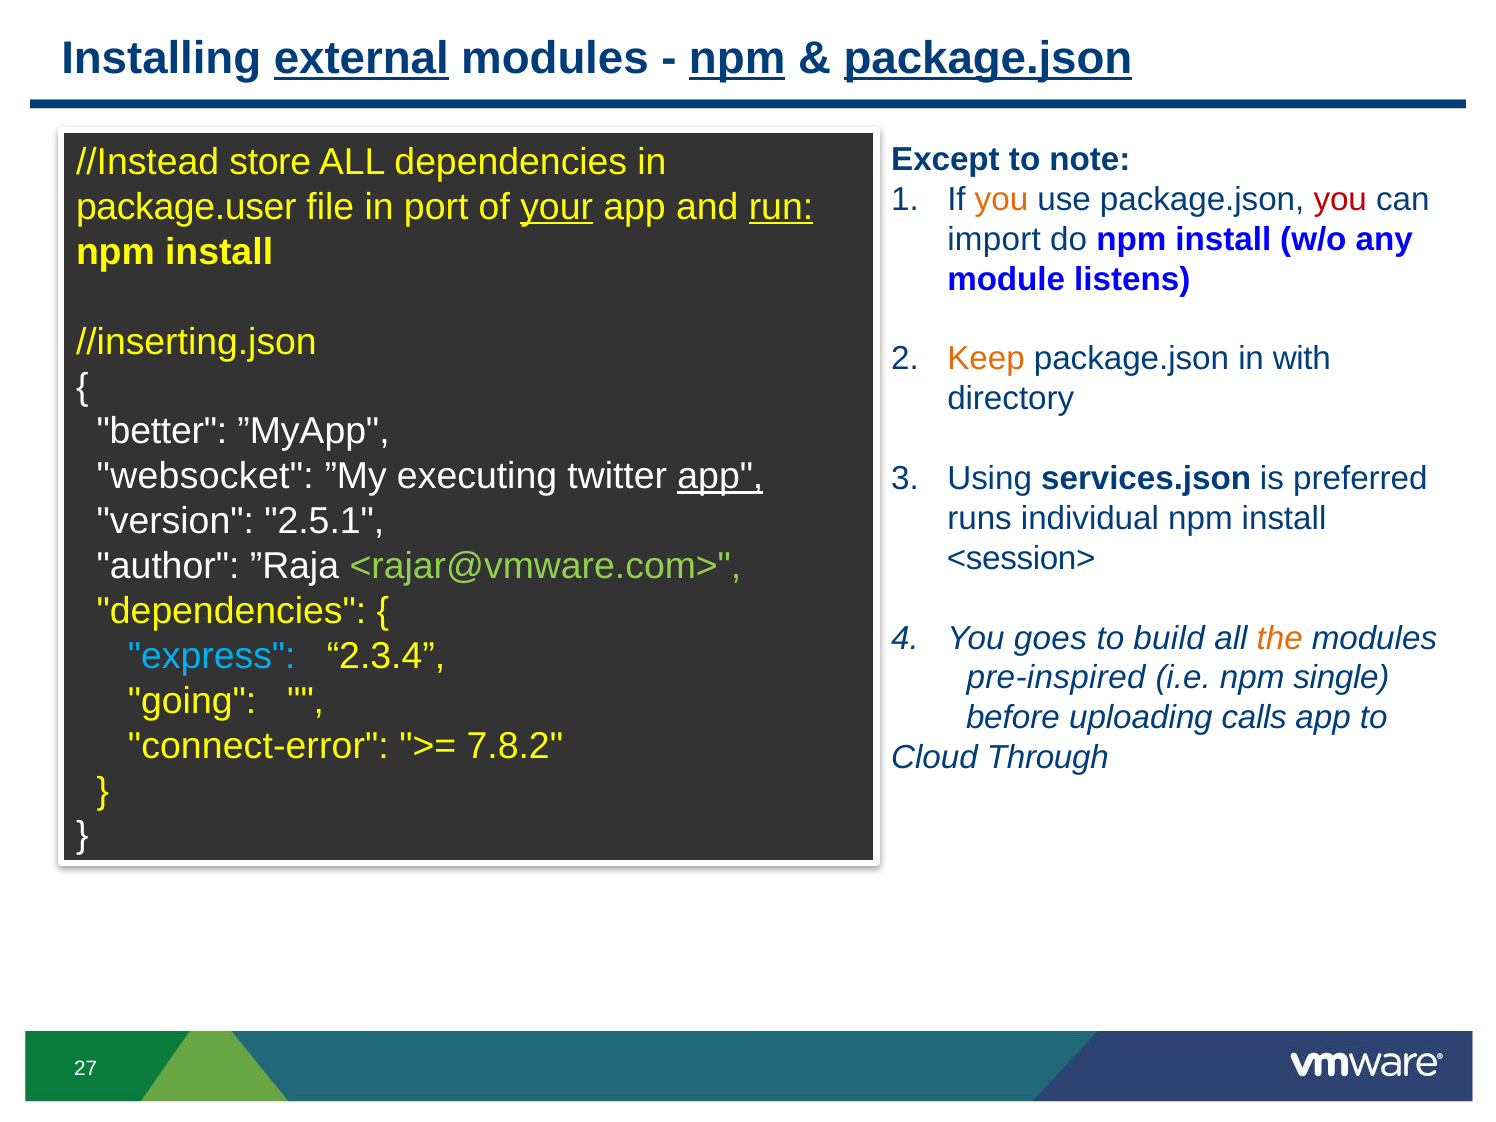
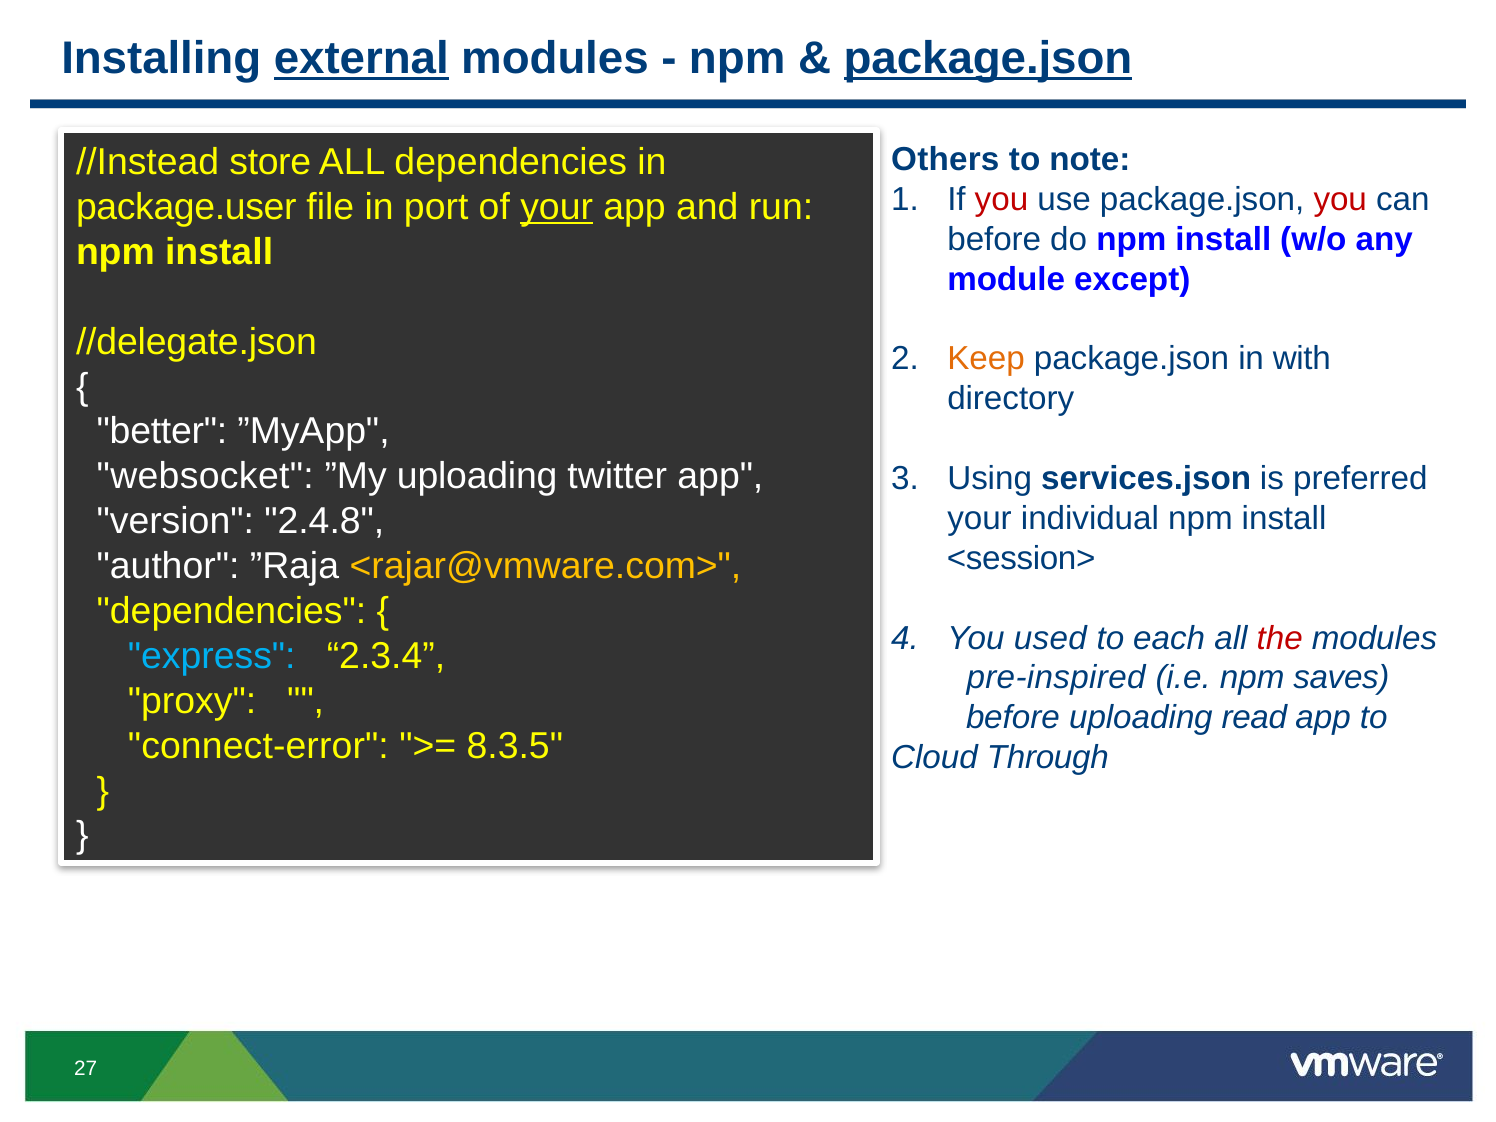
npm at (737, 58) underline: present -> none
Except: Except -> Others
you at (1001, 199) colour: orange -> red
run underline: present -> none
import at (994, 239): import -> before
listens: listens -> except
//inserting.json: //inserting.json -> //delegate.json
”My executing: executing -> uploading
app at (720, 477) underline: present -> none
runs at (980, 518): runs -> your
2.5.1: 2.5.1 -> 2.4.8
<rajar@vmware.com> colour: light green -> yellow
goes: goes -> used
build: build -> each
the colour: orange -> red
single: single -> saves
going: going -> proxy
calls: calls -> read
7.8.2: 7.8.2 -> 8.3.5
